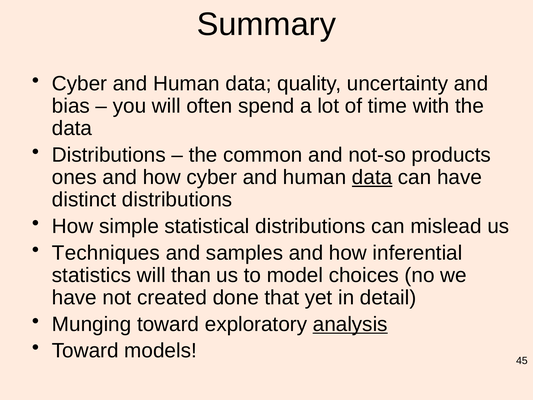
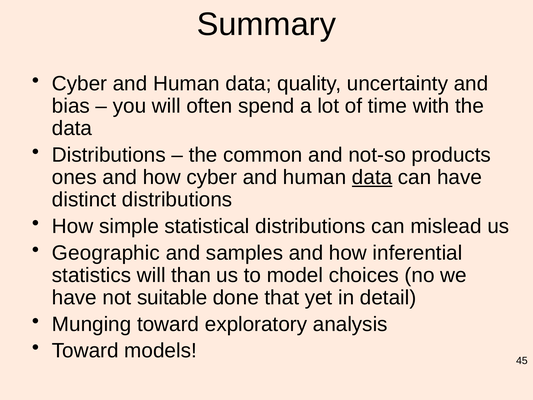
Techniques: Techniques -> Geographic
created: created -> suitable
analysis underline: present -> none
